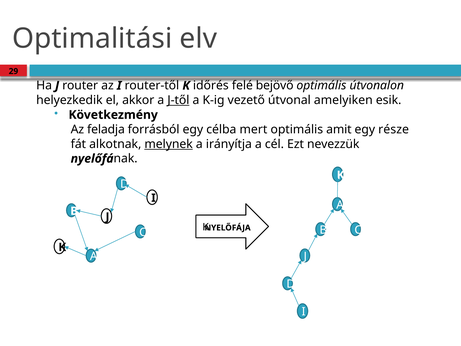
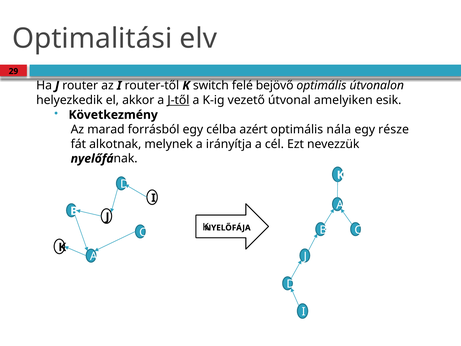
időrés: időrés -> switch
feladja: feladja -> marad
mert: mert -> azért
amit: amit -> nála
melynek underline: present -> none
